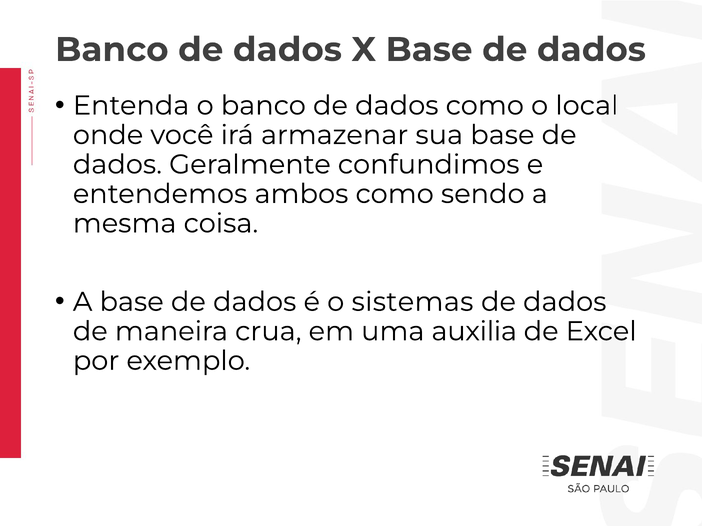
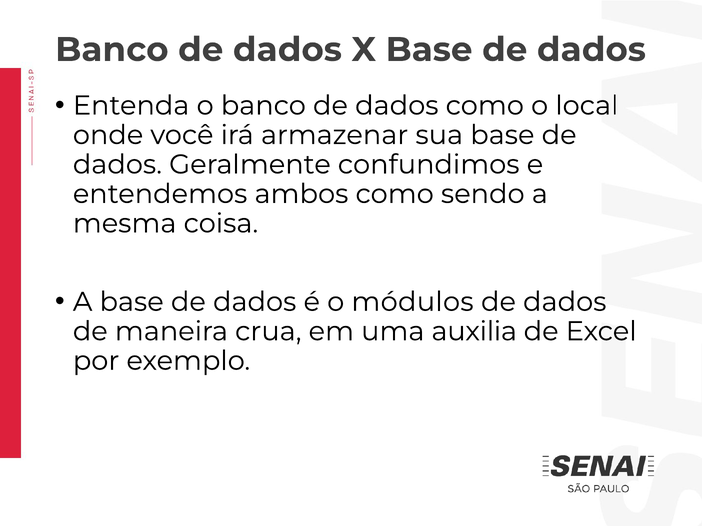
sistemas: sistemas -> módulos
